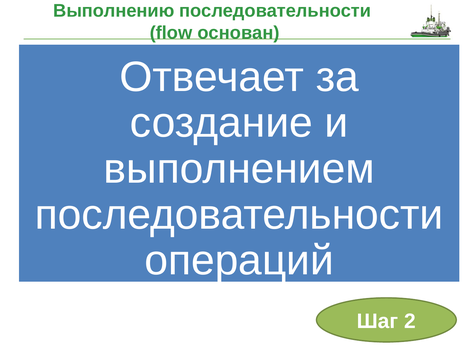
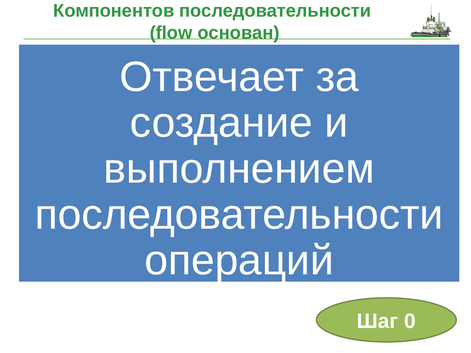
Выполнению at (114, 11): Выполнению -> Компонентов
2: 2 -> 0
